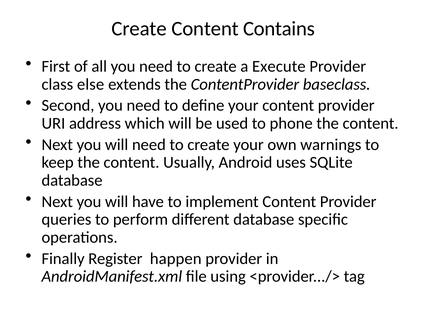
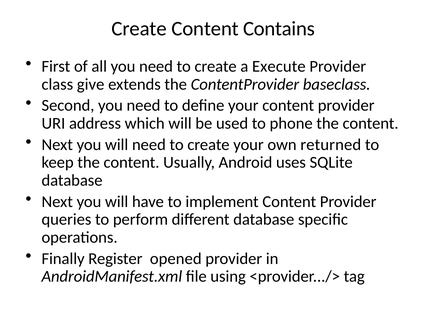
else: else -> give
warnings: warnings -> returned
happen: happen -> opened
